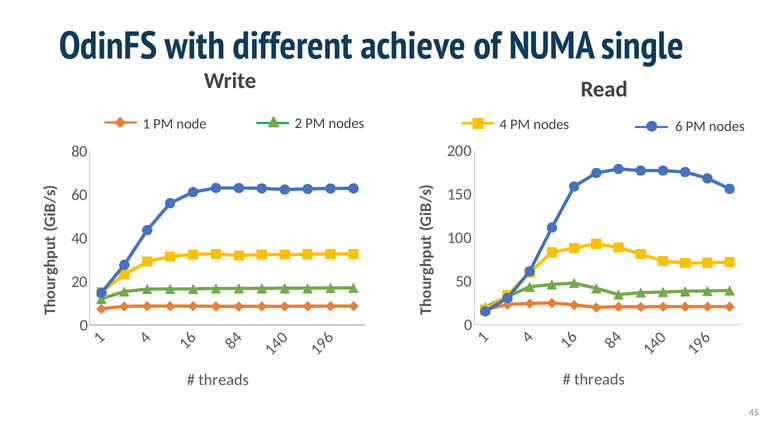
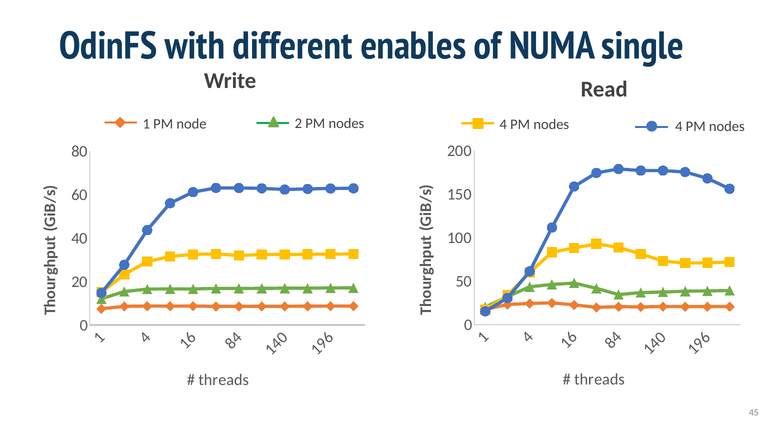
achieve: achieve -> enables
node 6: 6 -> 4
